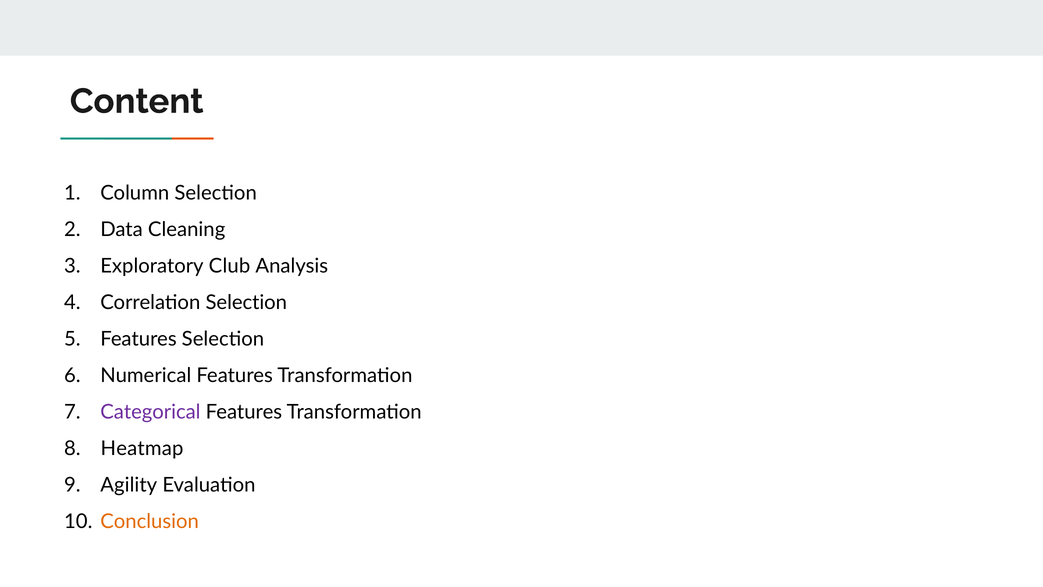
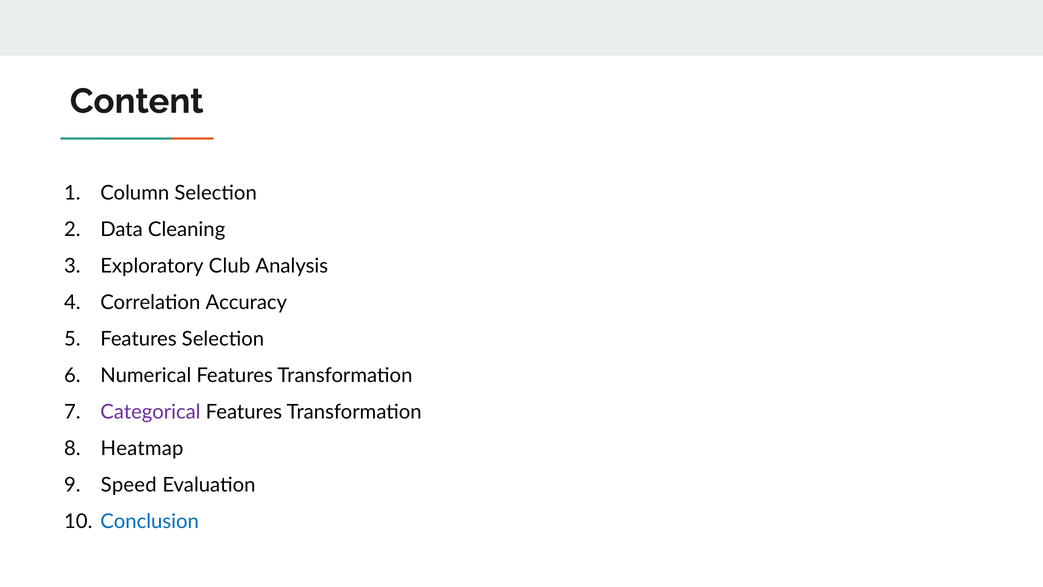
Correlation Selection: Selection -> Accuracy
Agility: Agility -> Speed
Conclusion colour: orange -> blue
